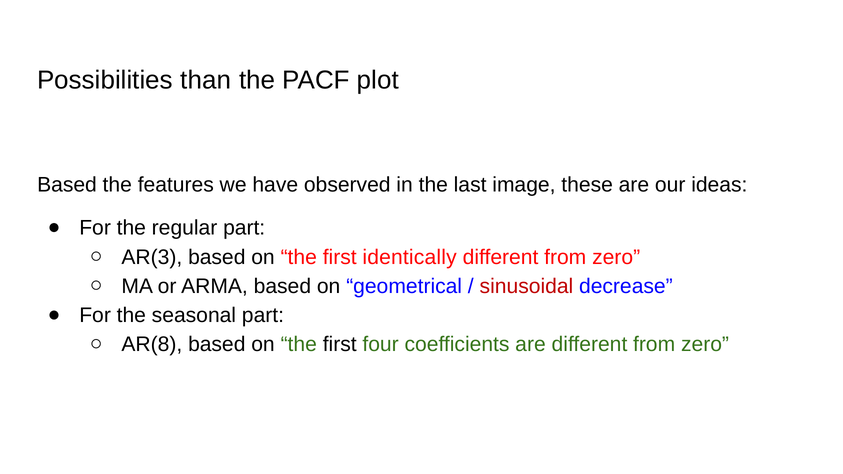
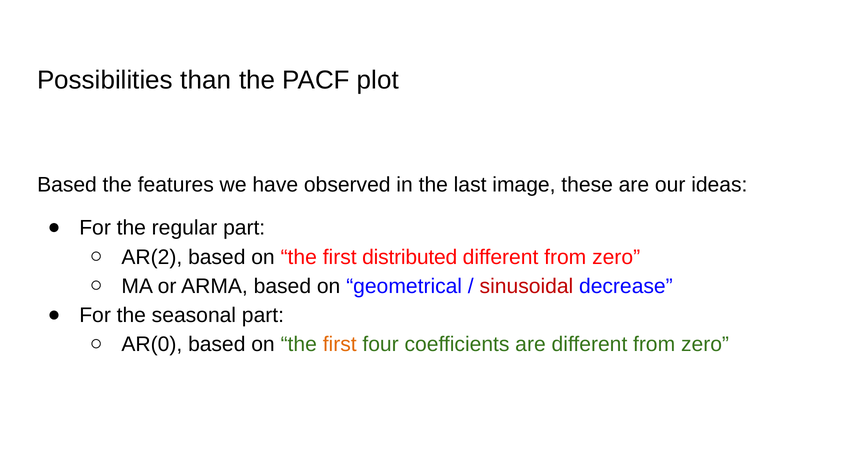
AR(3: AR(3 -> AR(2
identically: identically -> distributed
AR(8: AR(8 -> AR(0
first at (340, 344) colour: black -> orange
